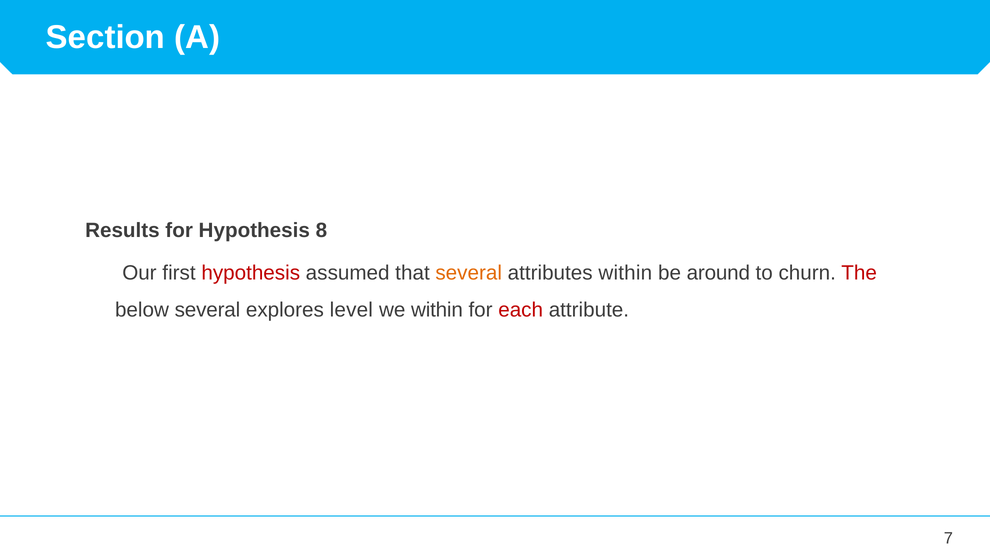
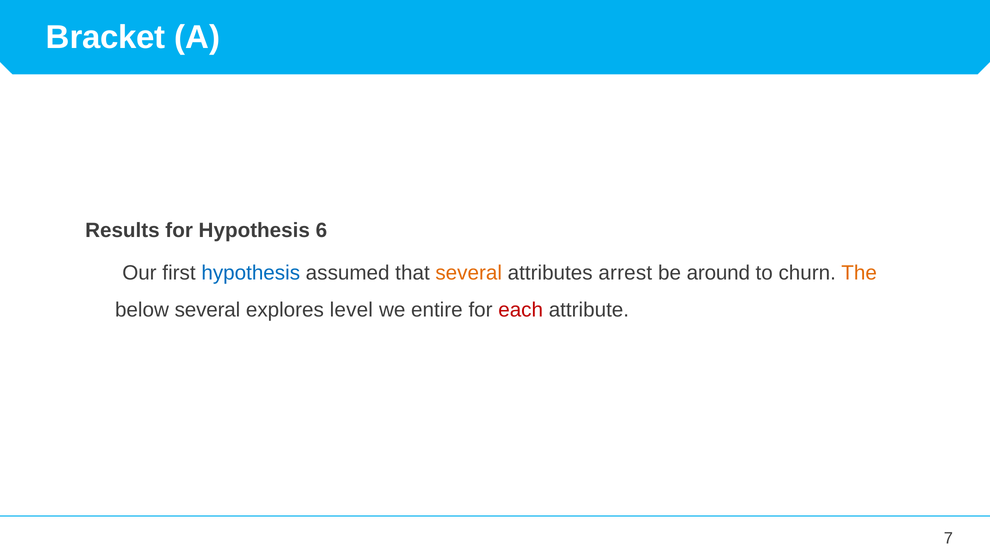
Section: Section -> Bracket
8: 8 -> 6
hypothesis at (251, 273) colour: red -> blue
attributes within: within -> arrest
The colour: red -> orange
we within: within -> entire
